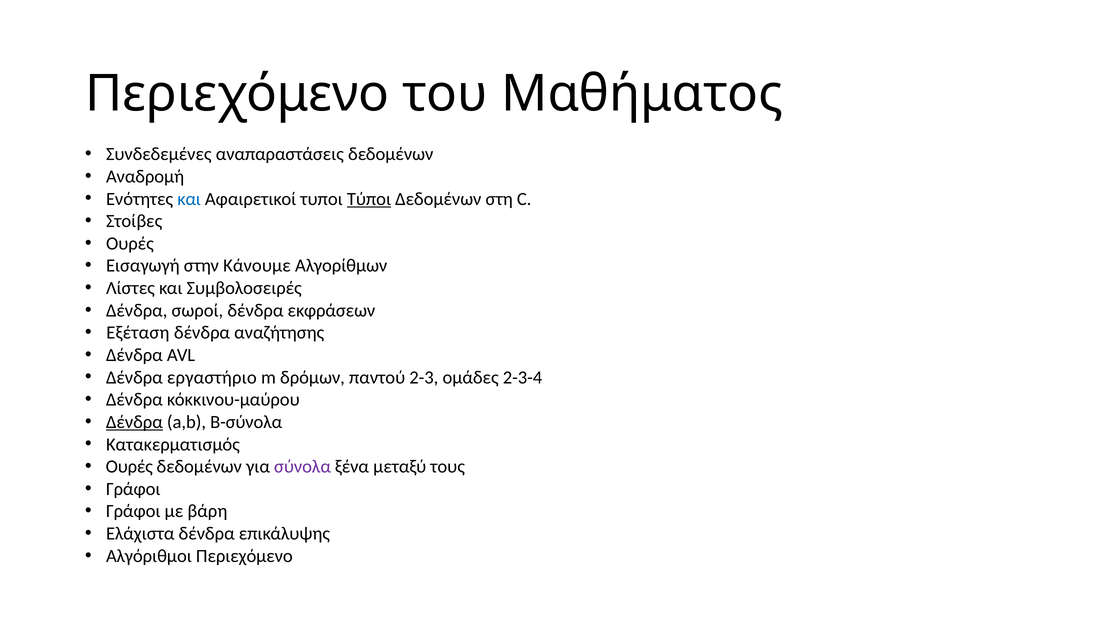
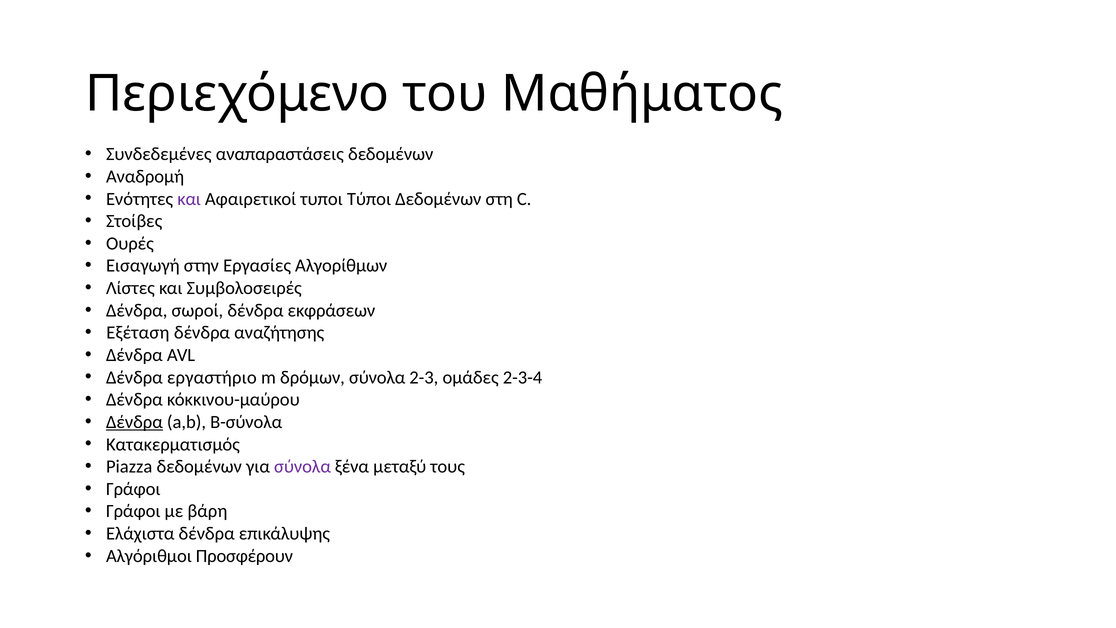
και at (189, 199) colour: blue -> purple
Τύποι underline: present -> none
Κάνουμε: Κάνουμε -> Εργασίες
δρόμων παντού: παντού -> σύνολα
Ουρές at (129, 467): Ουρές -> Piazza
Αλγόριθμοι Περιεχόμενο: Περιεχόμενο -> Προσφέρουν
